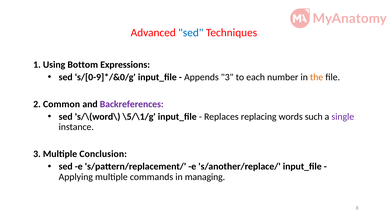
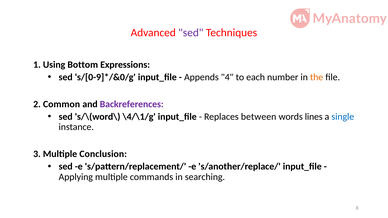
sed at (191, 33) colour: blue -> purple
Appends 3: 3 -> 4
\5/\1/g: \5/\1/g -> \4/\1/g
replacing: replacing -> between
such: such -> lines
single colour: purple -> blue
managing: managing -> searching
